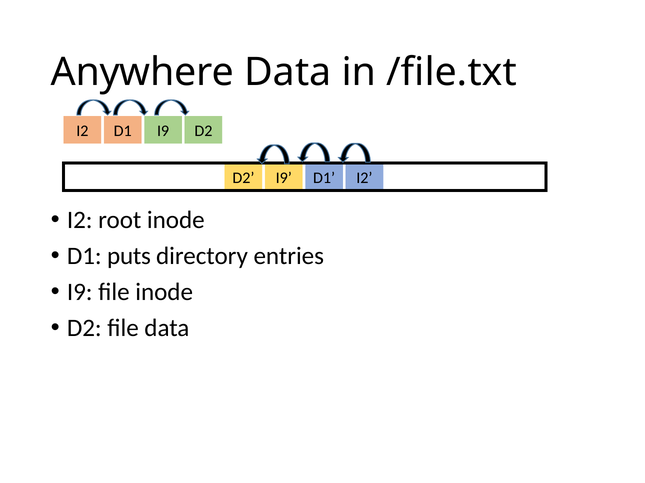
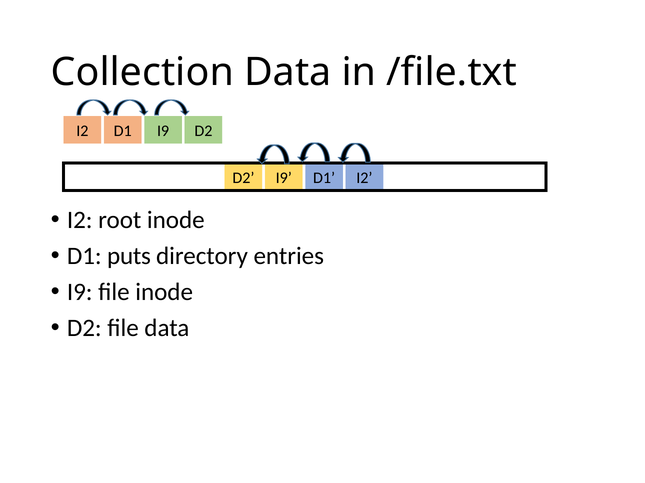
Anywhere: Anywhere -> Collection
